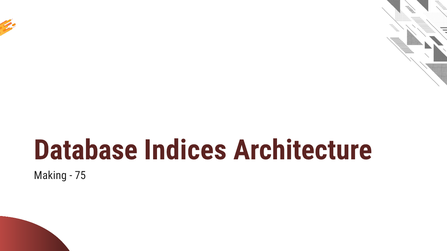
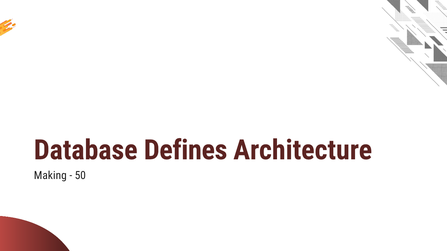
Indices: Indices -> Defines
75: 75 -> 50
